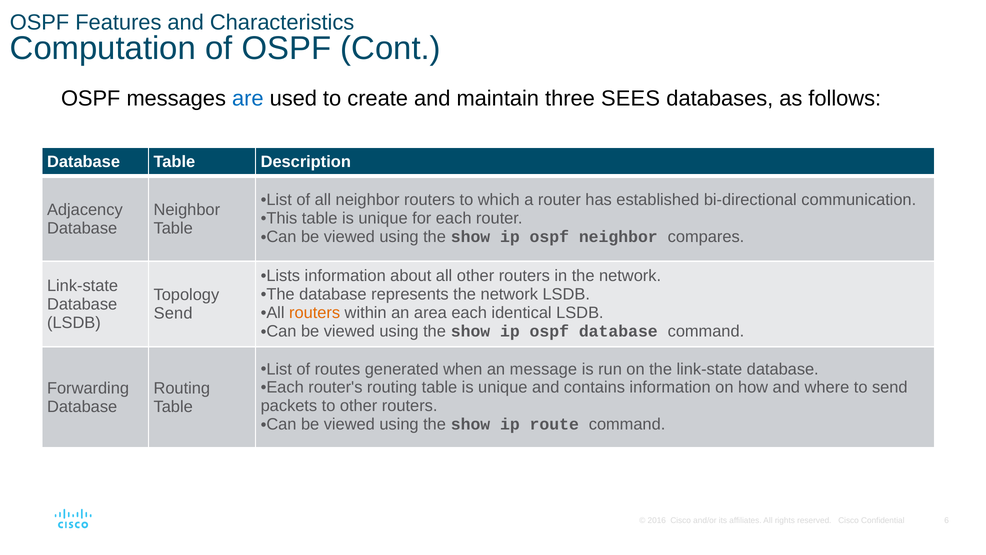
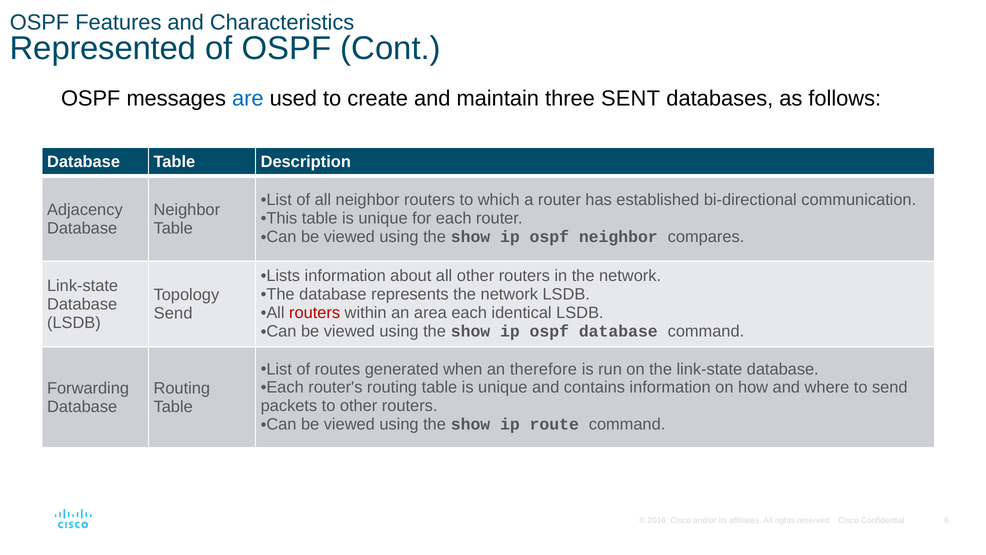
Computation: Computation -> Represented
SEES: SEES -> SENT
routers at (315, 313) colour: orange -> red
message: message -> therefore
